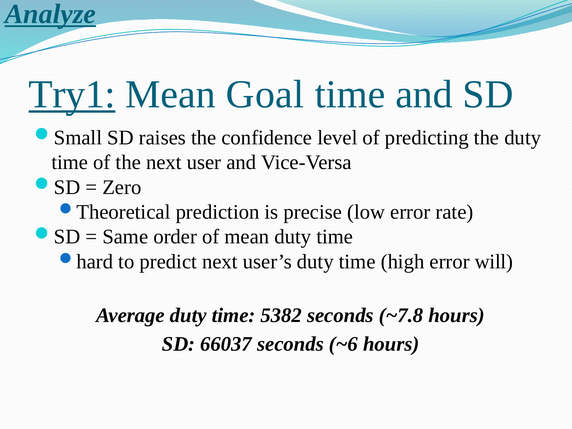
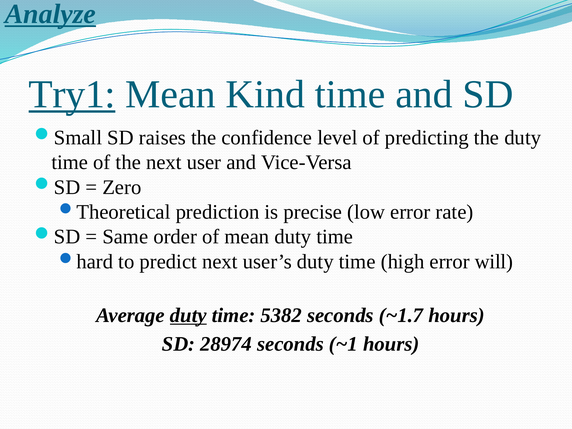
Goal: Goal -> Kind
duty at (188, 315) underline: none -> present
~7.8: ~7.8 -> ~1.7
66037: 66037 -> 28974
~6: ~6 -> ~1
